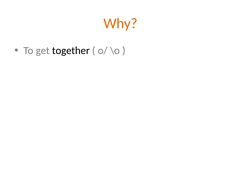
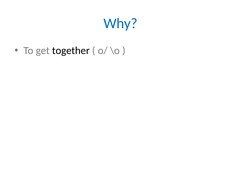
Why colour: orange -> blue
